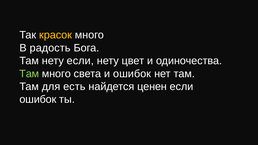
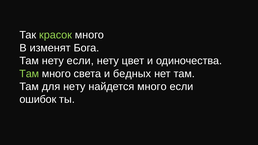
красок colour: yellow -> light green
радость: радость -> изменят
и ошибок: ошибок -> бедных
для есть: есть -> нету
найдется ценен: ценен -> много
